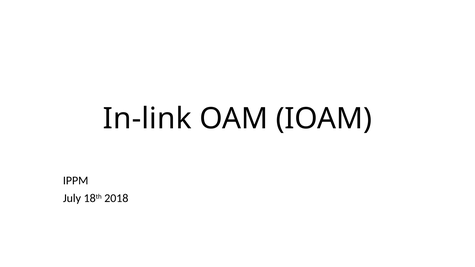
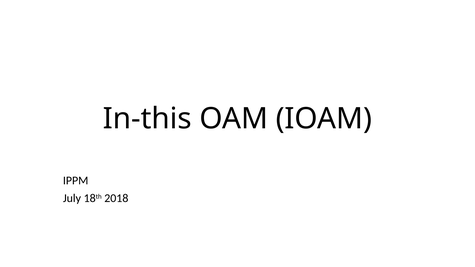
In-link: In-link -> In-this
